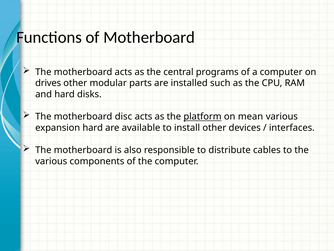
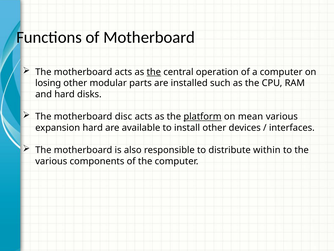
the at (154, 72) underline: none -> present
programs: programs -> operation
drives: drives -> losing
cables: cables -> within
